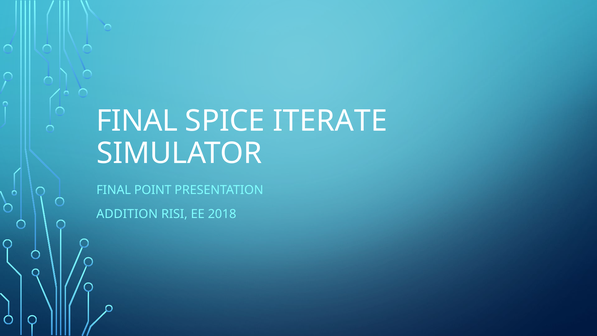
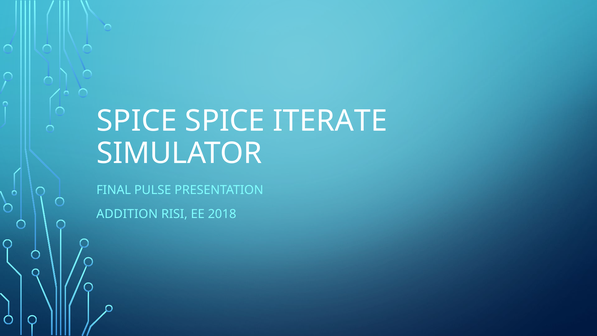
FINAL at (137, 121): FINAL -> SPICE
POINT: POINT -> PULSE
